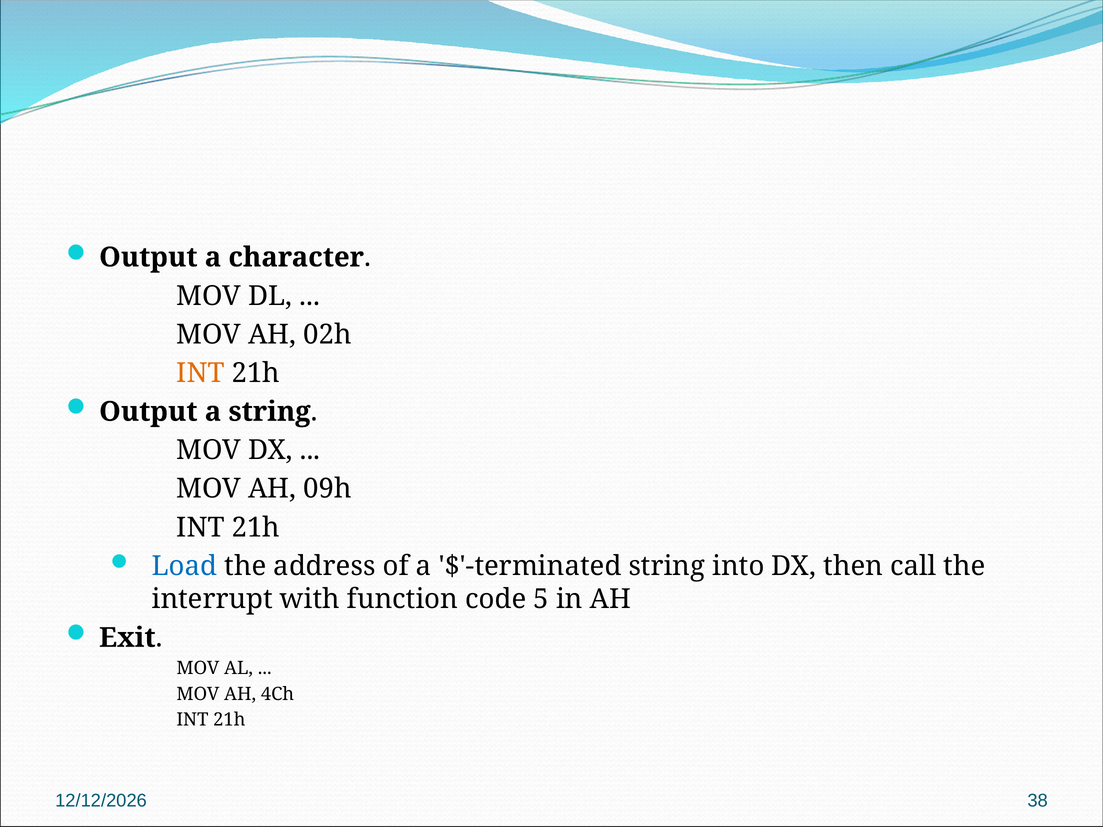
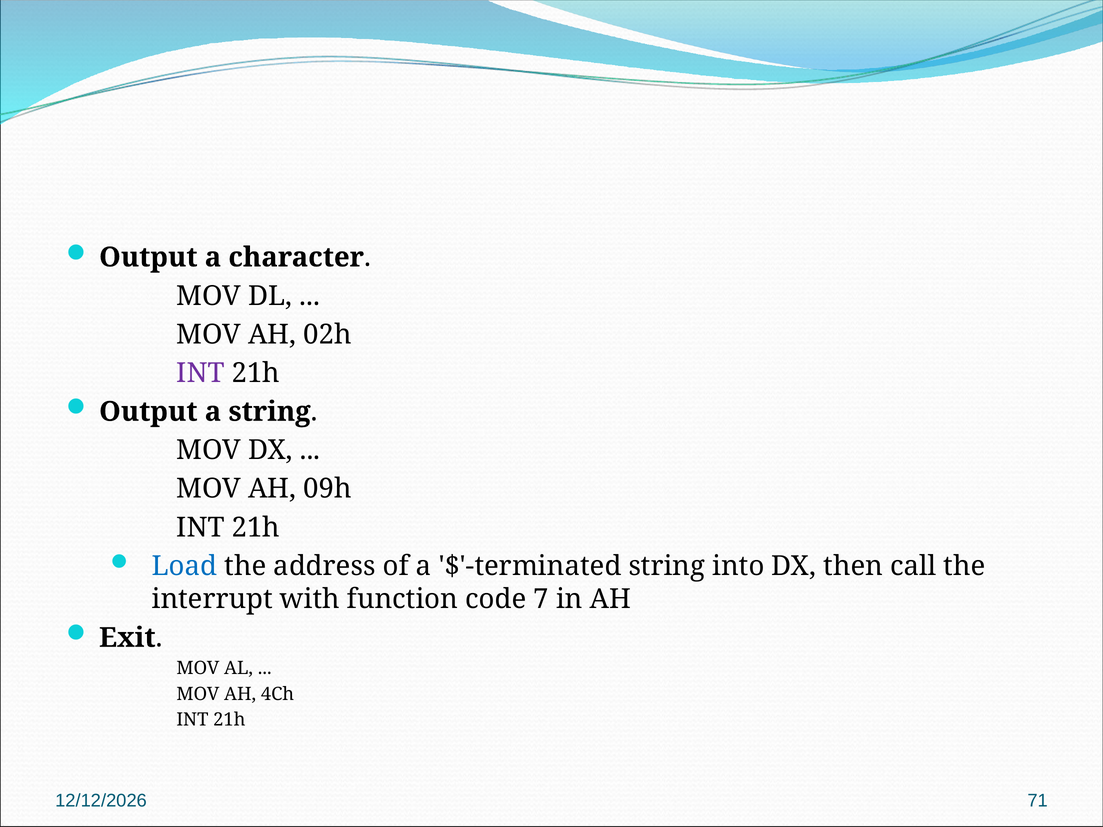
INT at (200, 373) colour: orange -> purple
5: 5 -> 7
38: 38 -> 71
